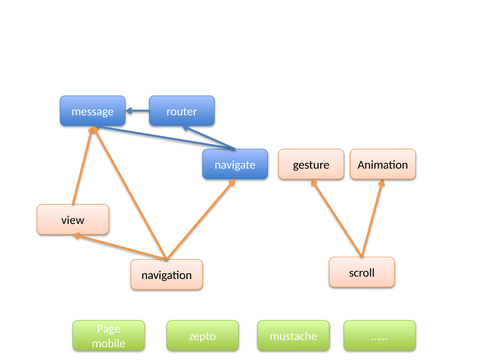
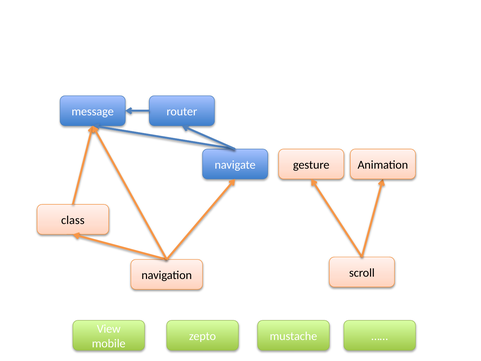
view: view -> class
Page: Page -> View
